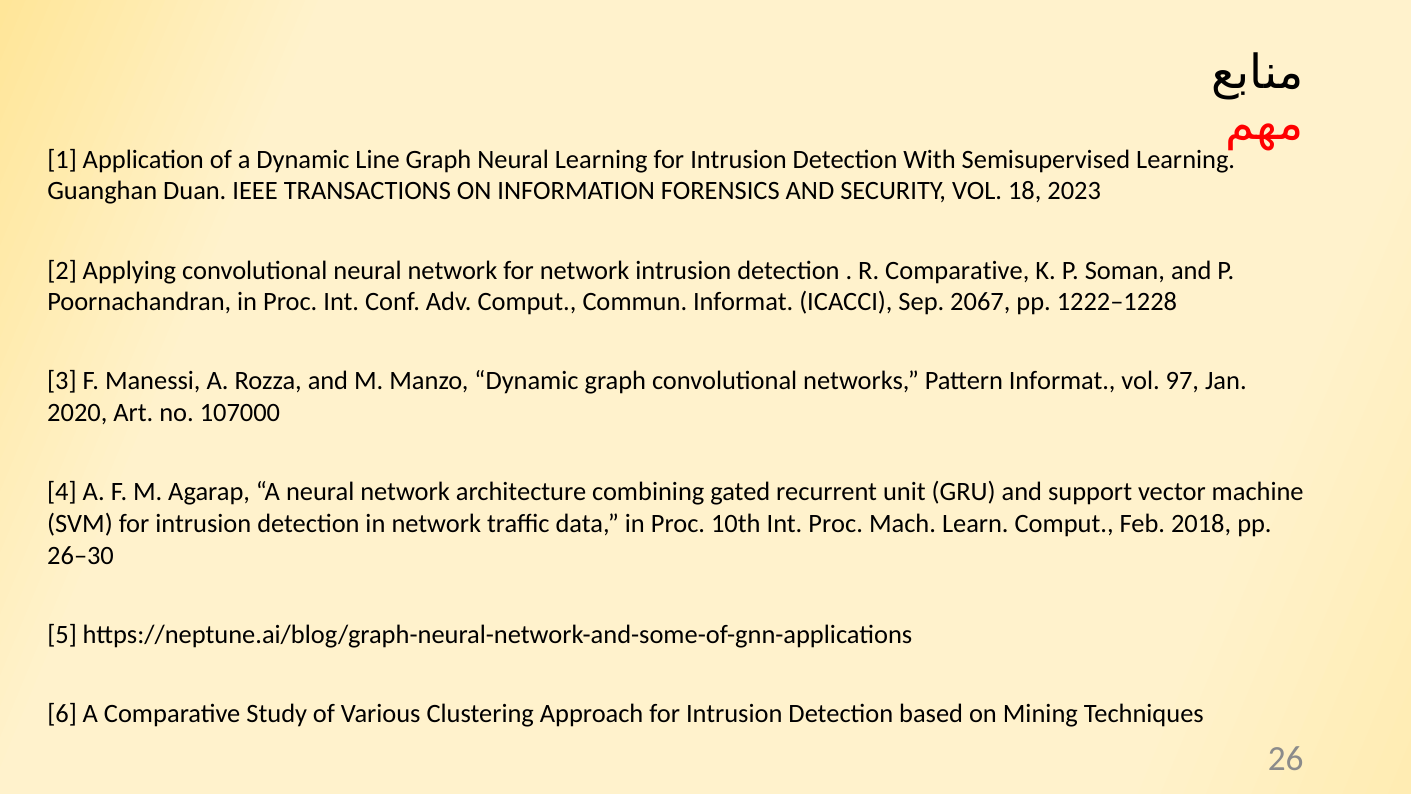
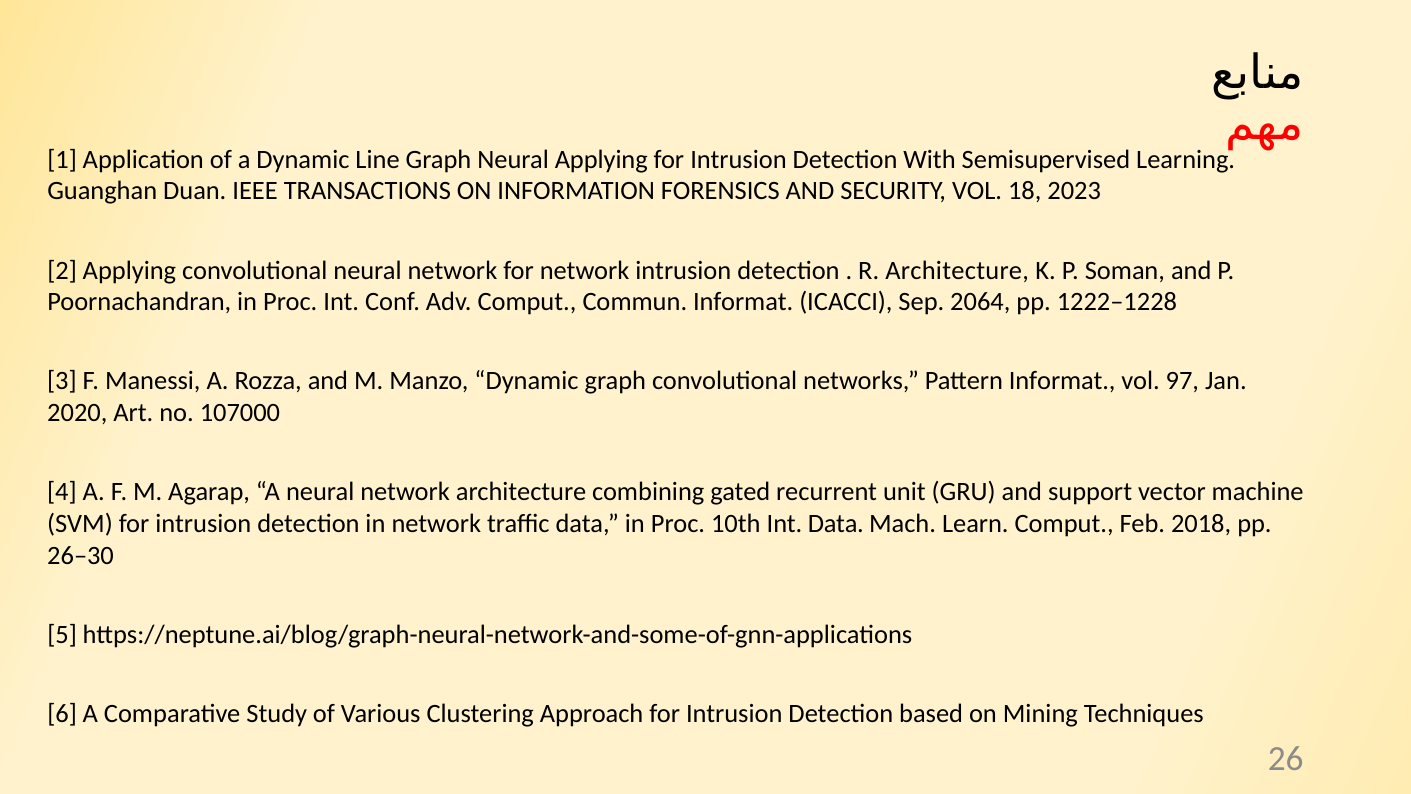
Neural Learning: Learning -> Applying
R Comparative: Comparative -> Architecture
2067: 2067 -> 2064
Int Proc: Proc -> Data
